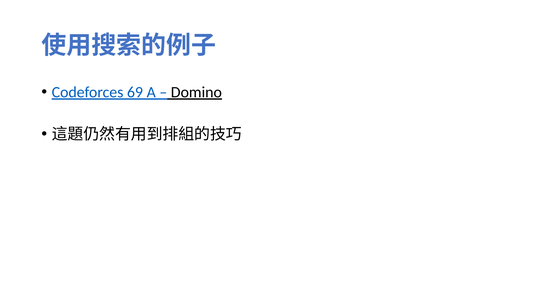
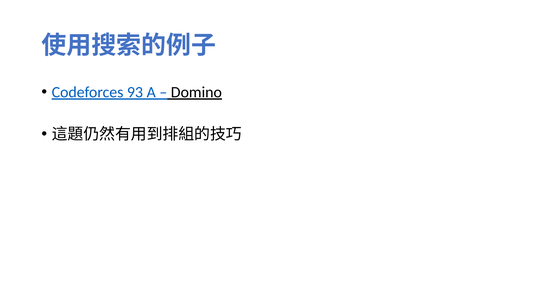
69: 69 -> 93
